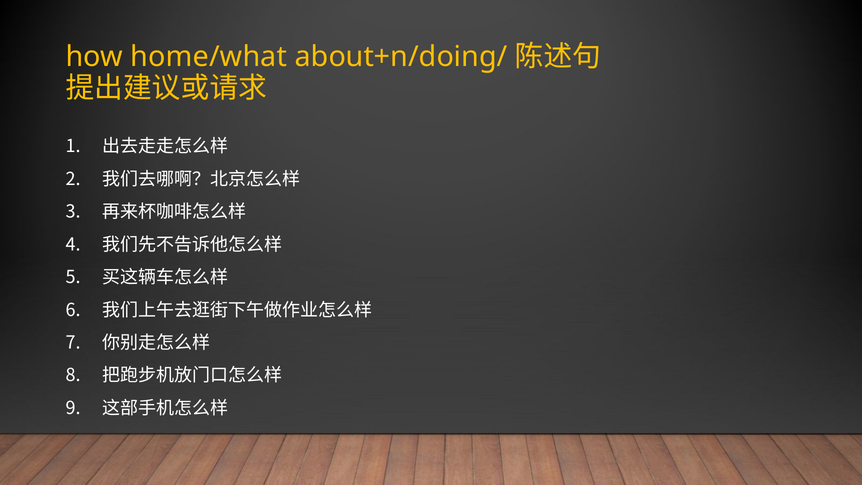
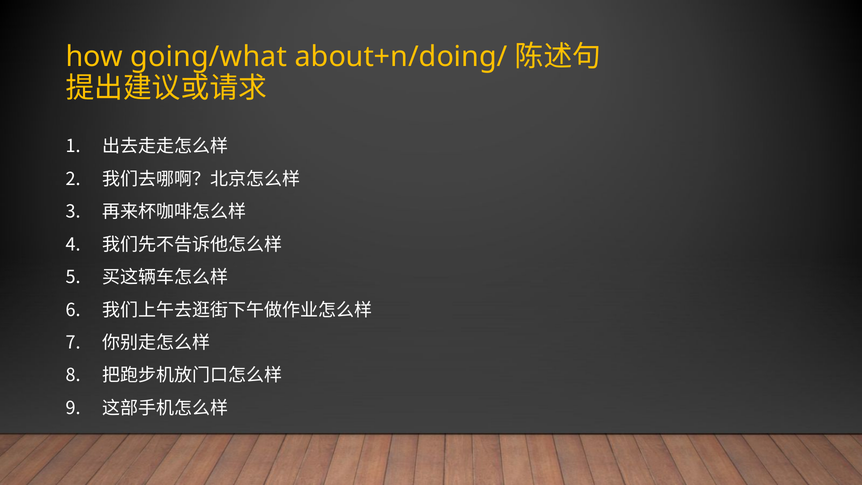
home/what: home/what -> going/what
